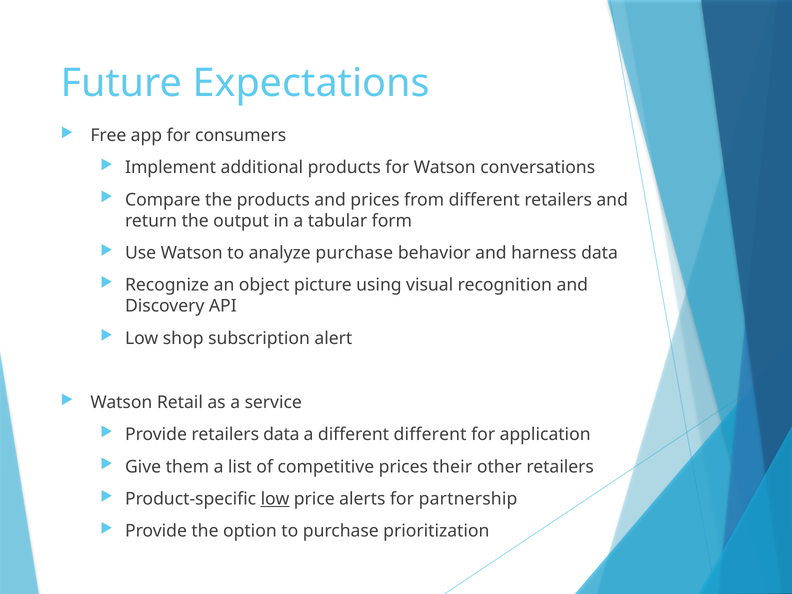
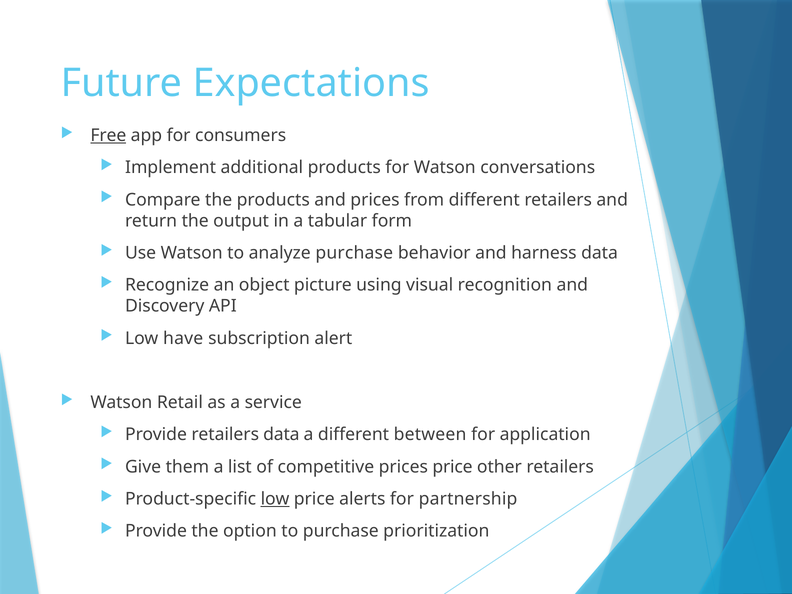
Free underline: none -> present
shop: shop -> have
different different: different -> between
prices their: their -> price
